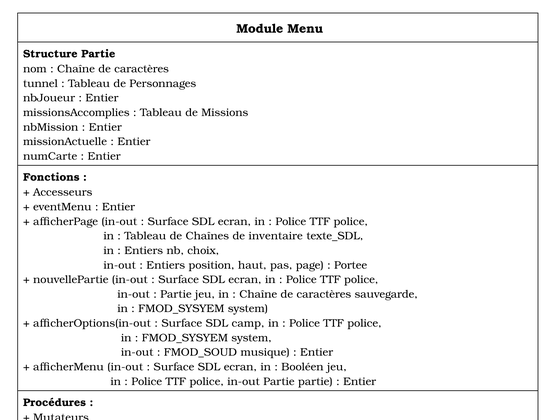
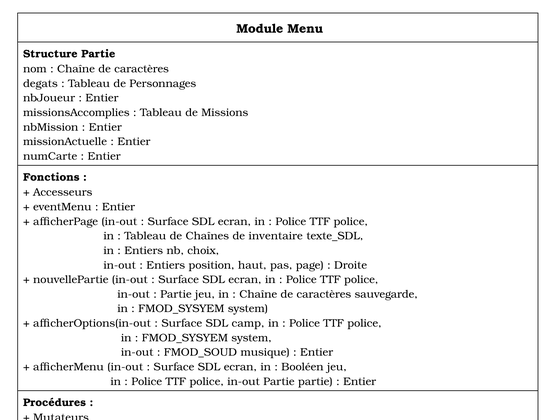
tunnel: tunnel -> degats
Portee: Portee -> Droite
